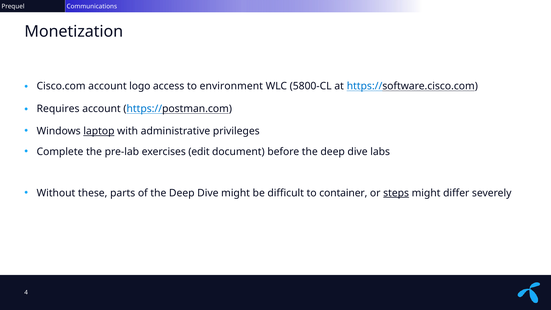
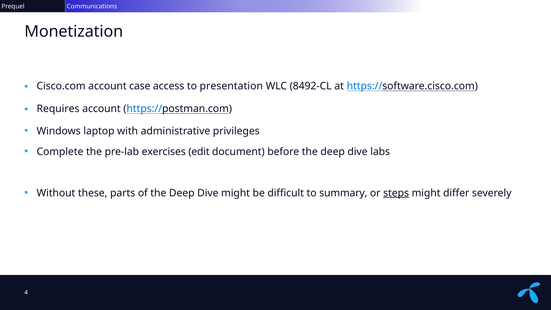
logo: logo -> case
environment: environment -> presentation
5800-CL: 5800-CL -> 8492-CL
laptop underline: present -> none
container: container -> summary
